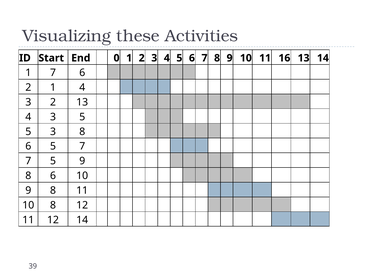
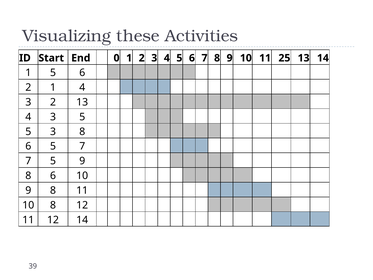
16: 16 -> 25
1 7: 7 -> 5
